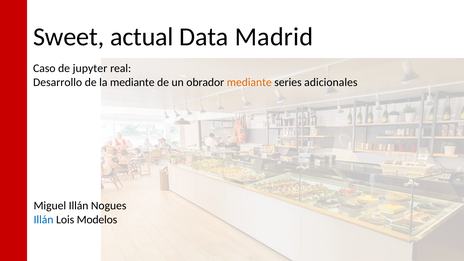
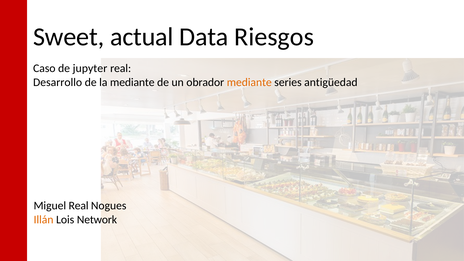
Madrid: Madrid -> Riesgos
adicionales: adicionales -> antigüedad
Miguel Illán: Illán -> Real
Illán at (44, 220) colour: blue -> orange
Modelos: Modelos -> Network
